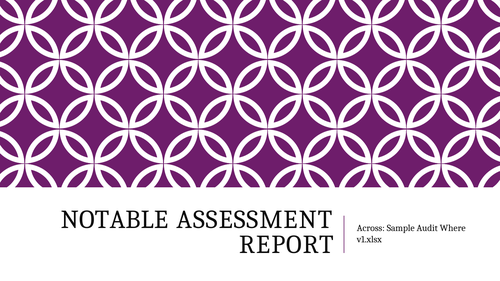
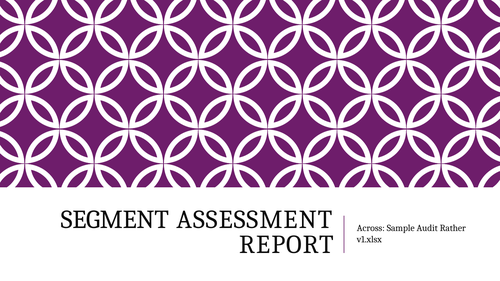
NOTABLE: NOTABLE -> SEGMENT
Where: Where -> Rather
